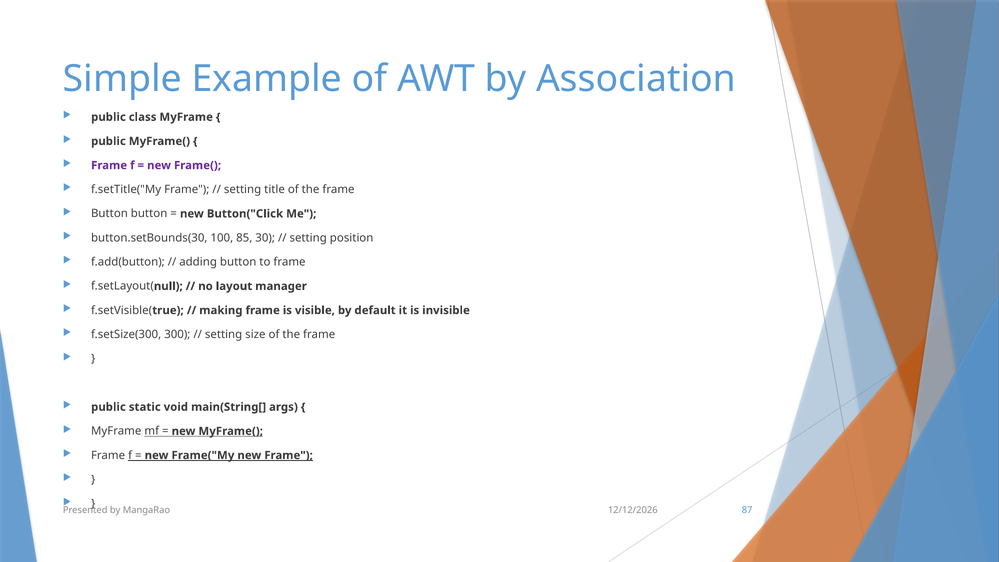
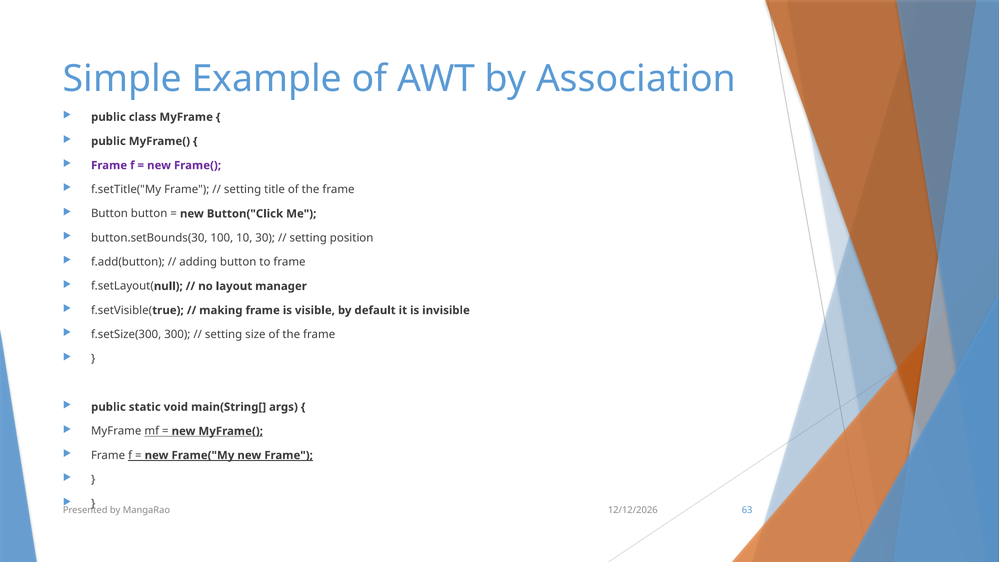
85: 85 -> 10
87: 87 -> 63
